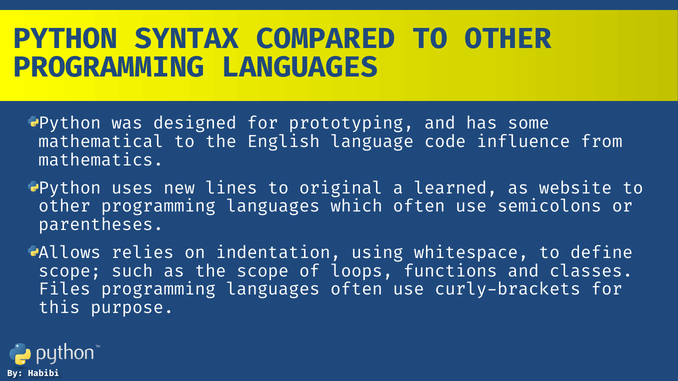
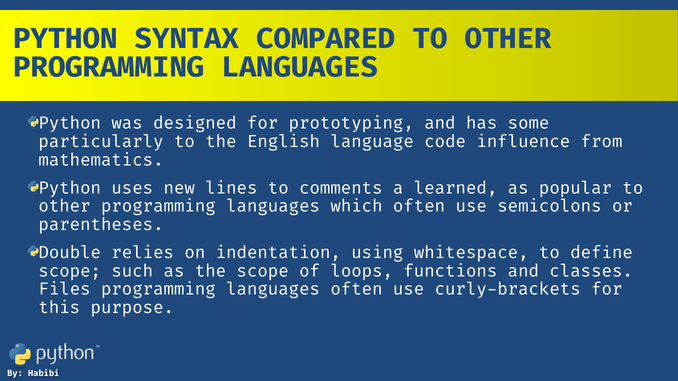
mathematical: mathematical -> particularly
original: original -> comments
website: website -> popular
Allows: Allows -> Double
